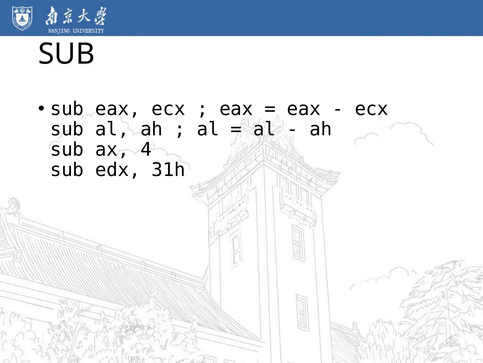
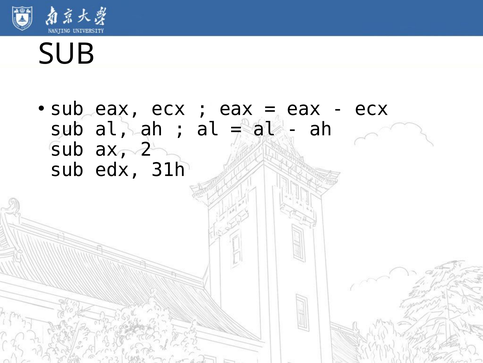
4: 4 -> 2
